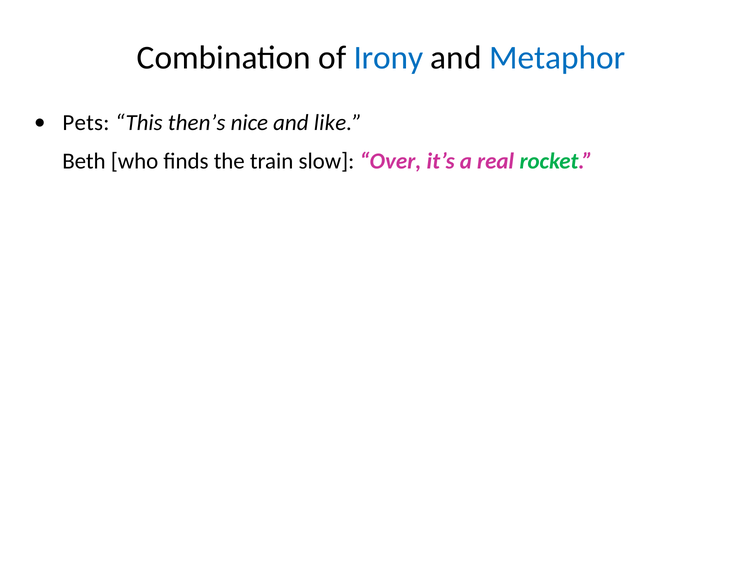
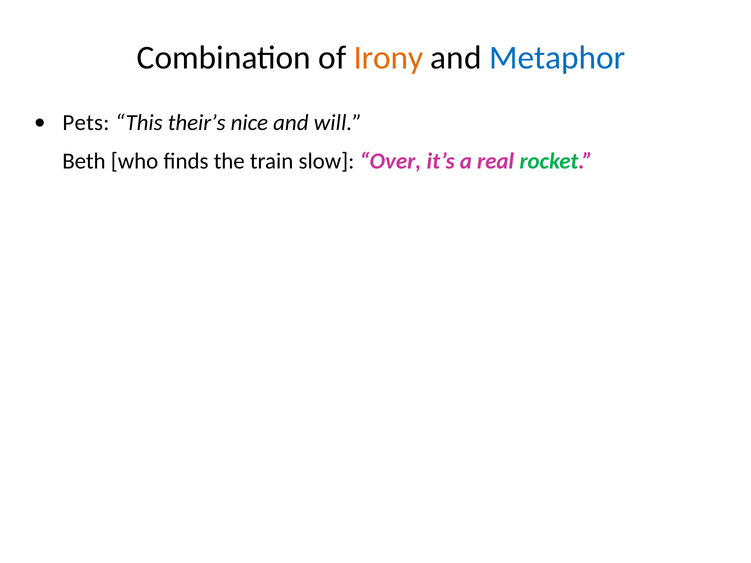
Irony colour: blue -> orange
then’s: then’s -> their’s
like: like -> will
